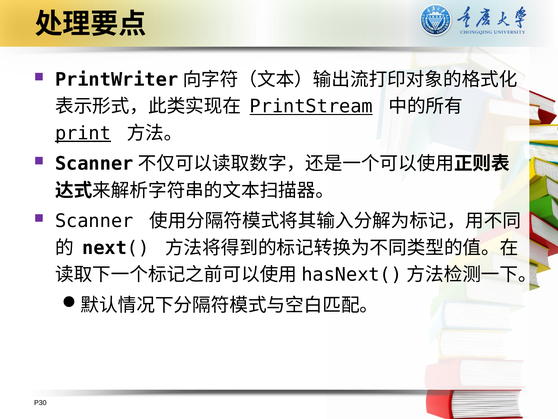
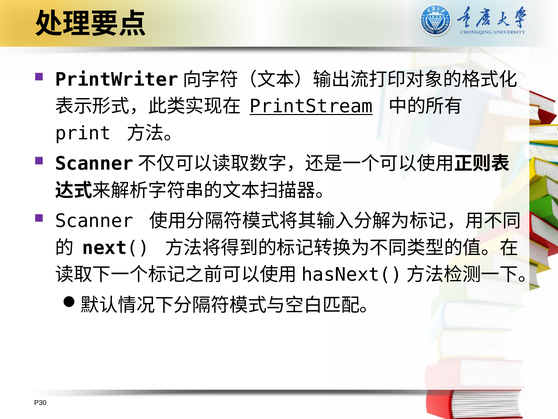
print underline: present -> none
